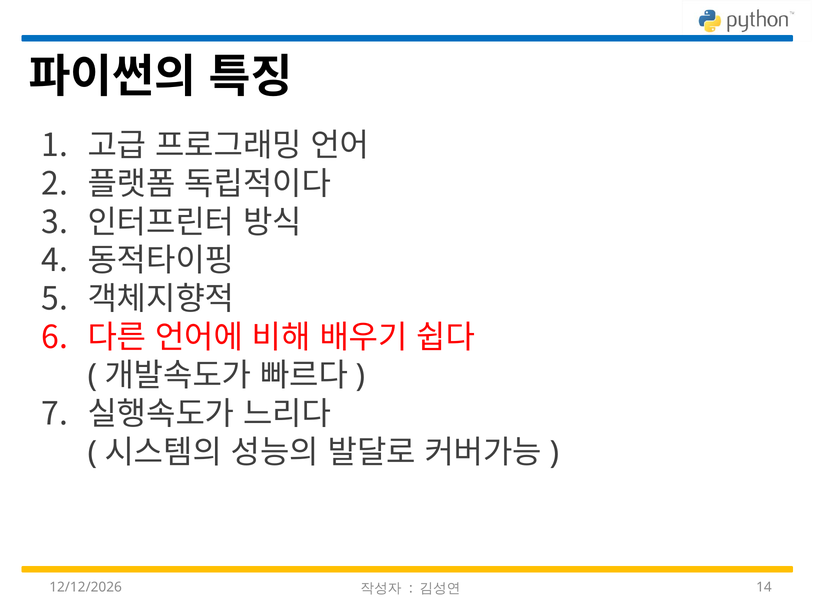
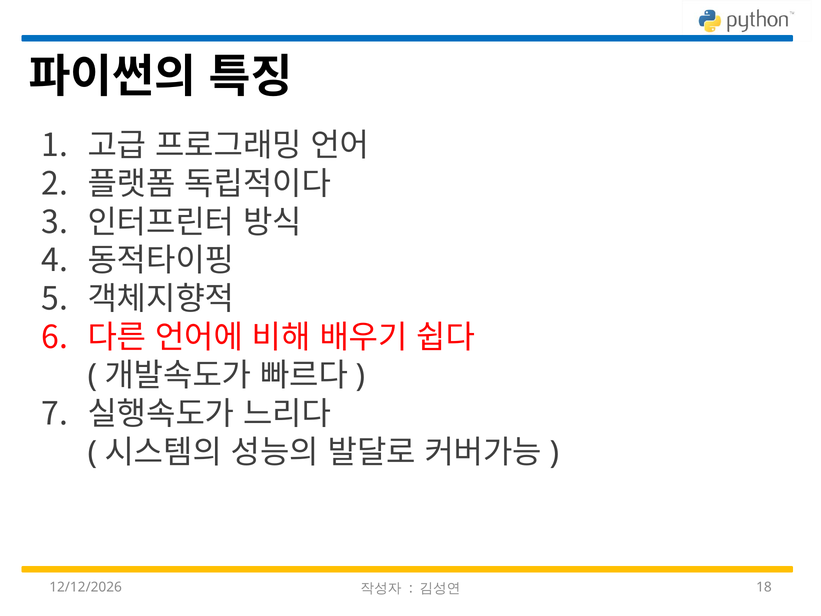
14: 14 -> 18
